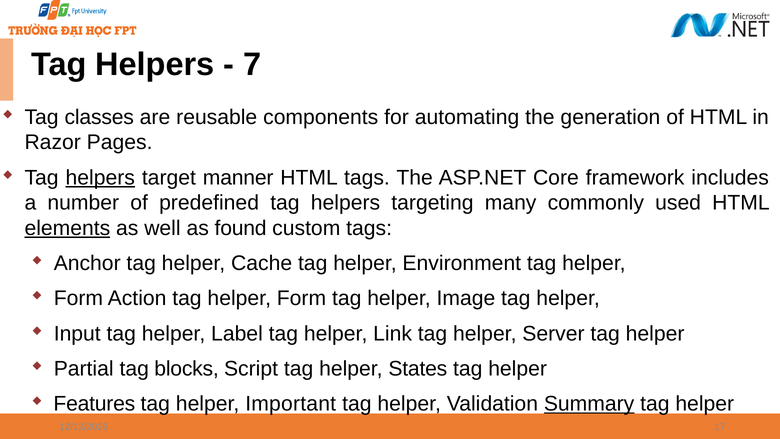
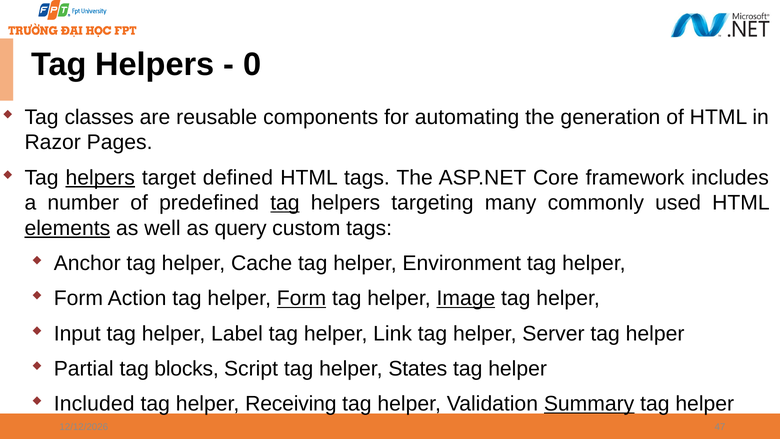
7: 7 -> 0
manner: manner -> defined
tag at (285, 203) underline: none -> present
found: found -> query
Form at (301, 298) underline: none -> present
Image underline: none -> present
Features: Features -> Included
Important: Important -> Receiving
17: 17 -> 47
